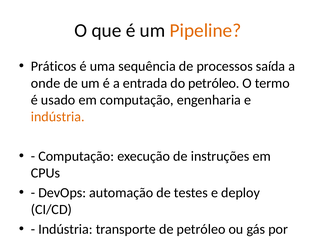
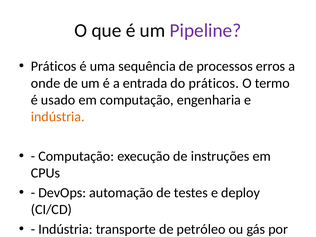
Pipeline colour: orange -> purple
saída: saída -> erros
do petróleo: petróleo -> práticos
